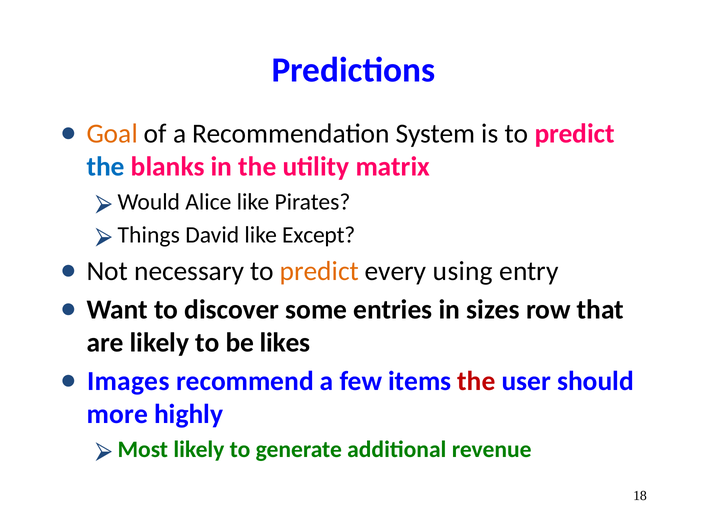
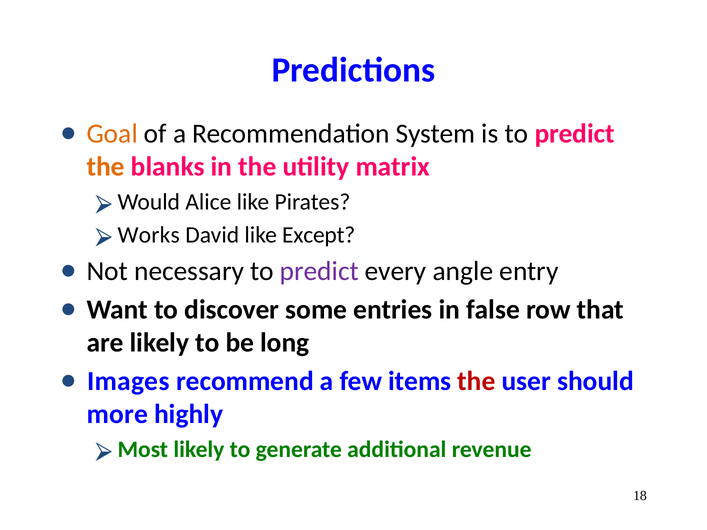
the at (106, 167) colour: blue -> orange
Things: Things -> Works
predict at (319, 271) colour: orange -> purple
using: using -> angle
sizes: sizes -> false
likes: likes -> long
